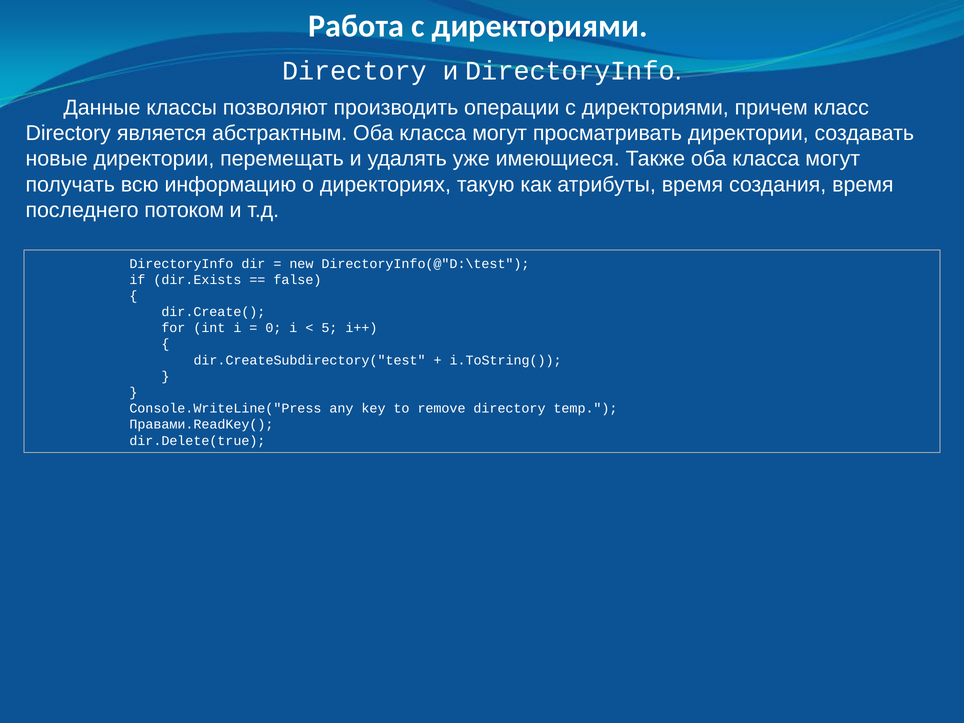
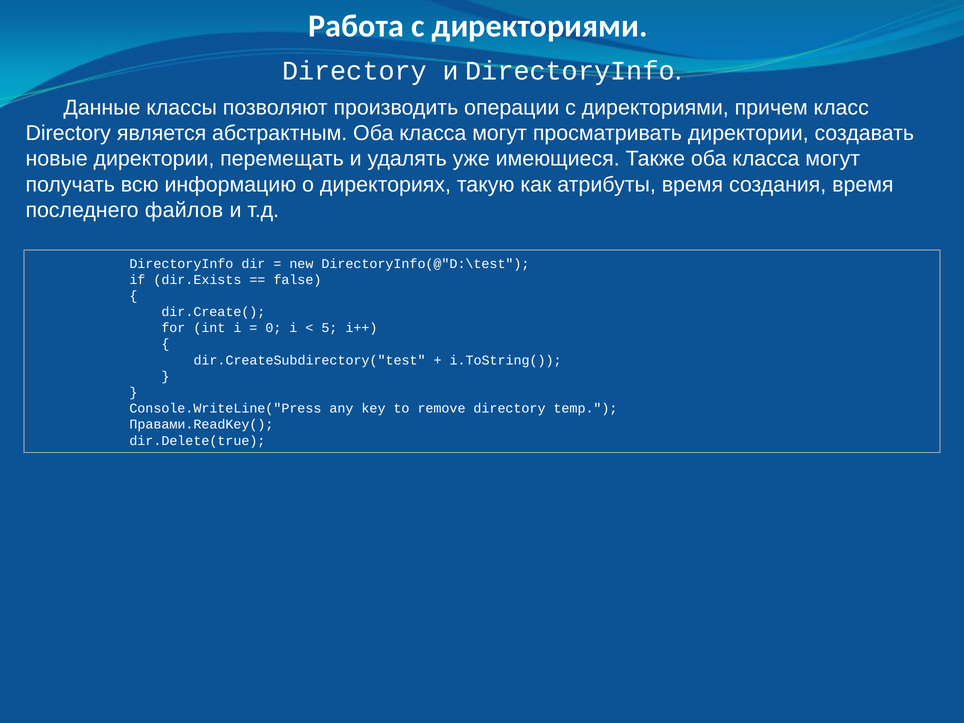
потоком: потоком -> файлов
